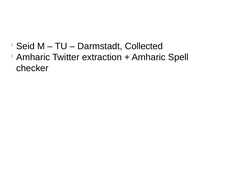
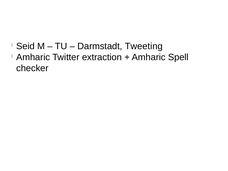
Collected: Collected -> Tweeting
